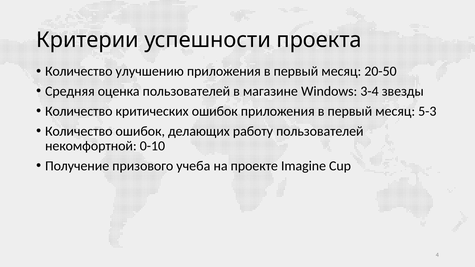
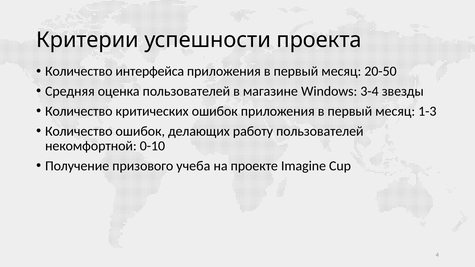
улучшению: улучшению -> интерфейса
5-3: 5-3 -> 1-3
